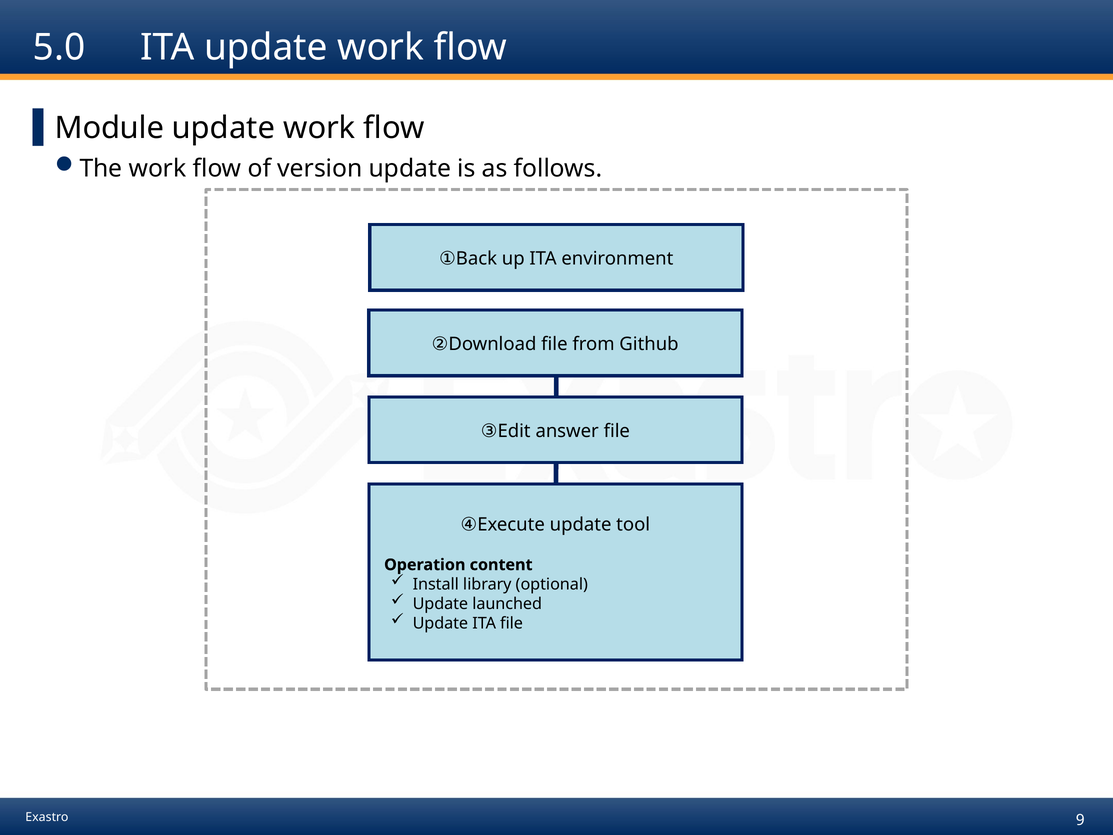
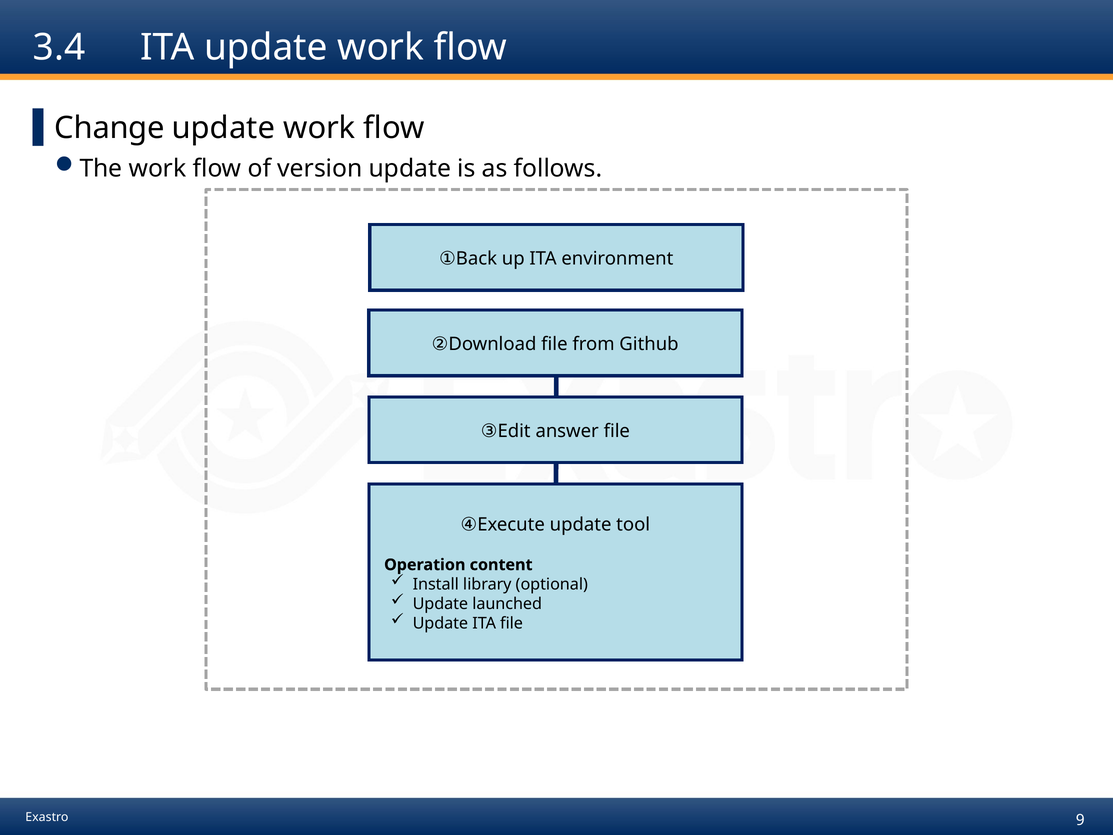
5.0: 5.0 -> 3.4
Module: Module -> Change
